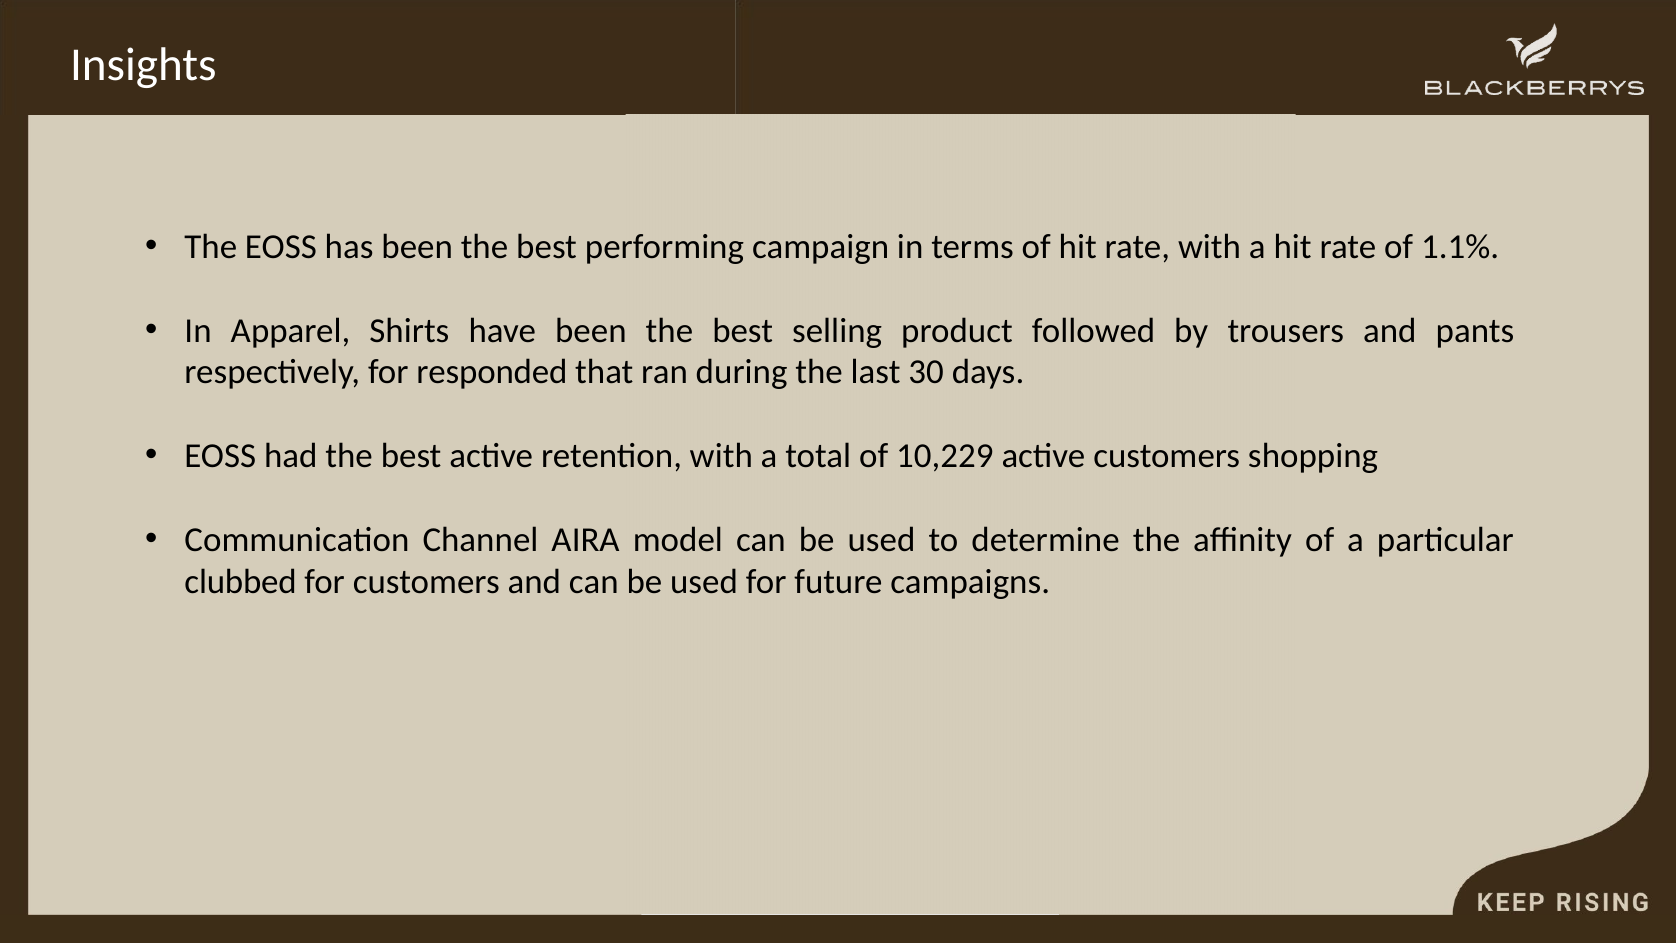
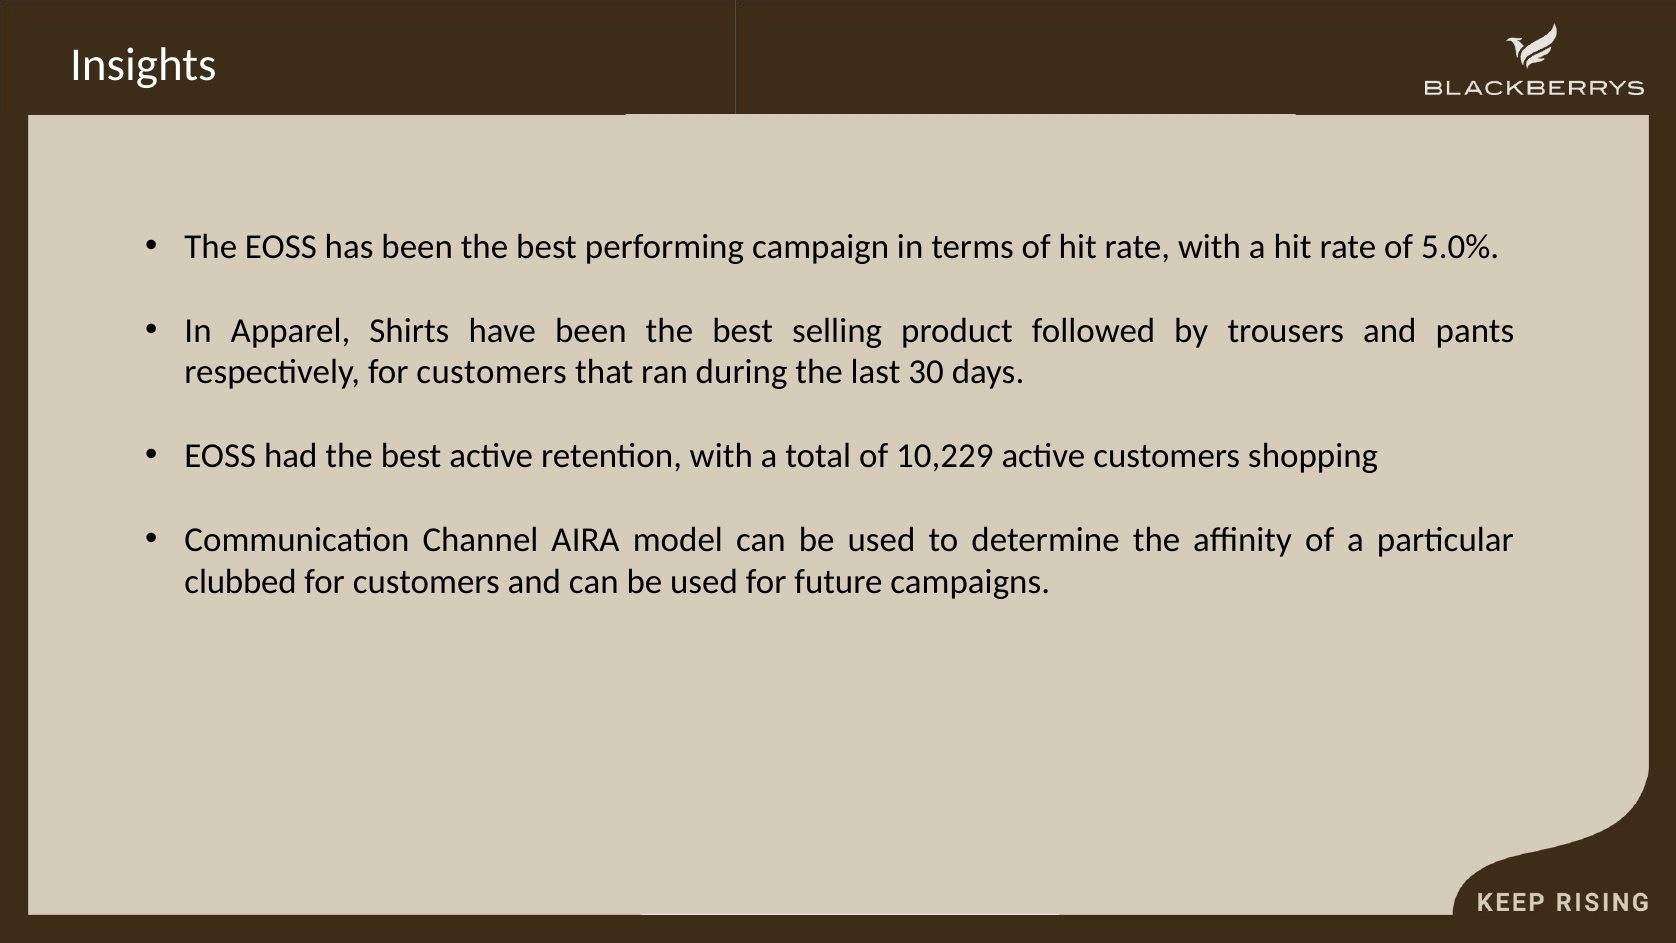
1.1%: 1.1% -> 5.0%
respectively for responded: responded -> customers
